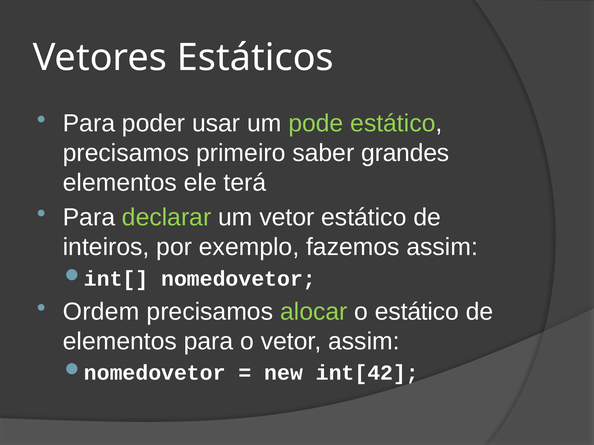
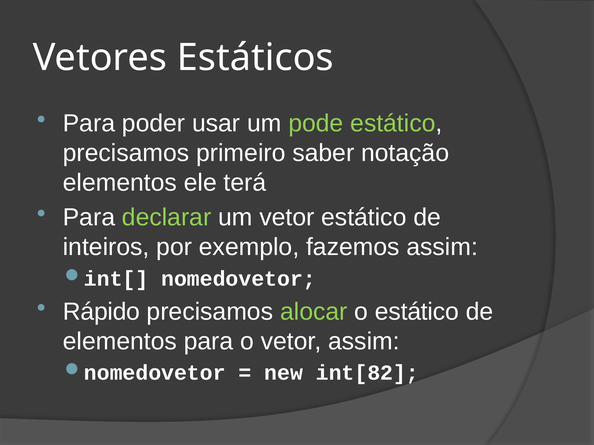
grandes: grandes -> notação
Ordem: Ordem -> Rápido
int[42: int[42 -> int[82
